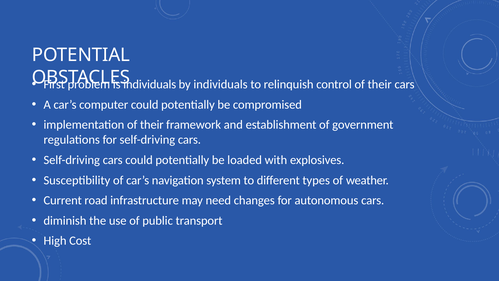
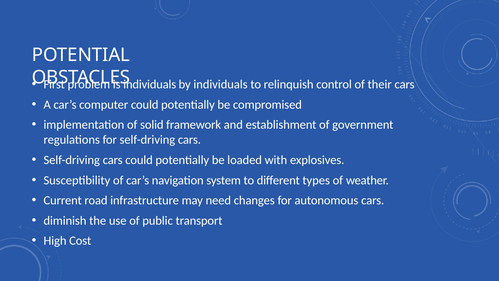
implementation of their: their -> solid
